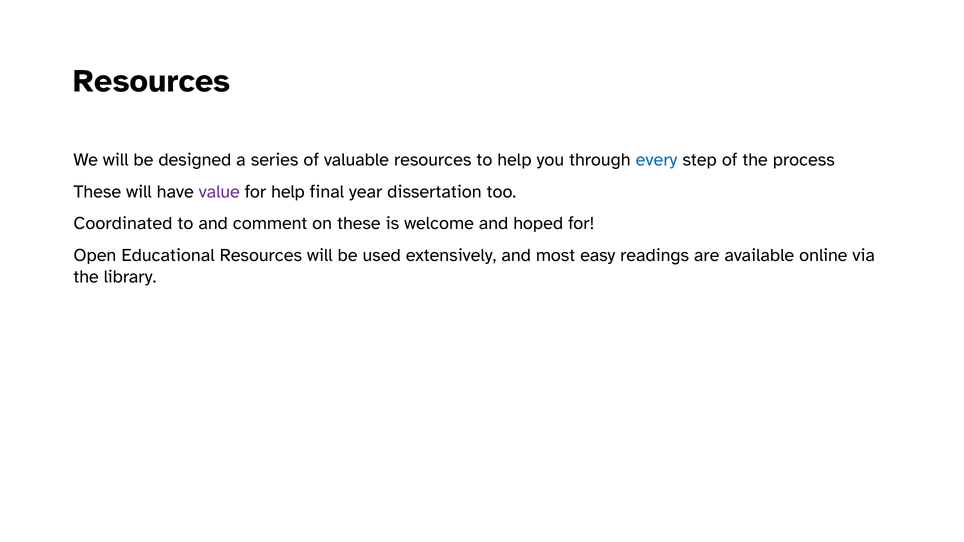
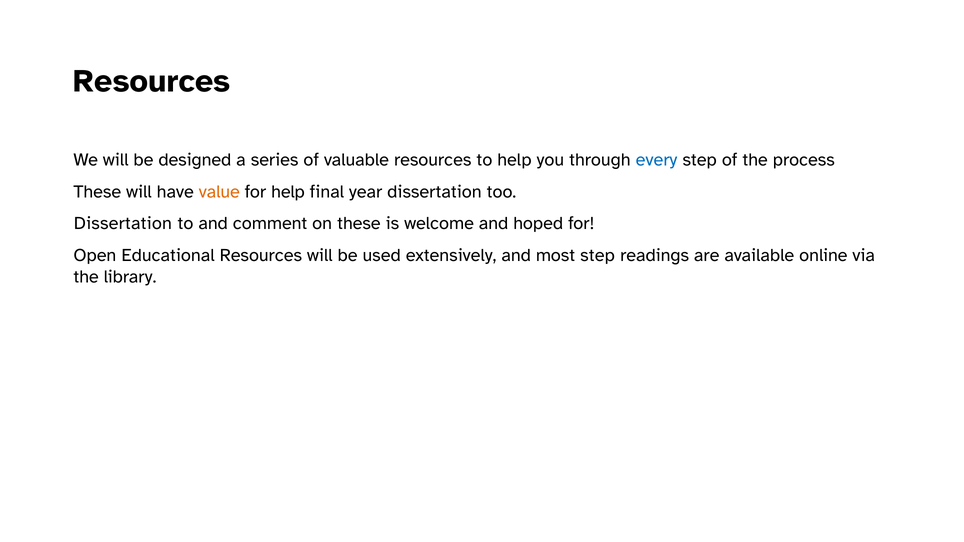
value colour: purple -> orange
Coordinated at (123, 224): Coordinated -> Dissertation
most easy: easy -> step
